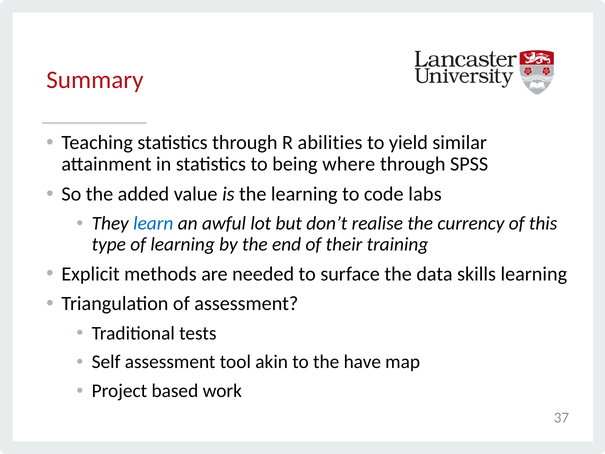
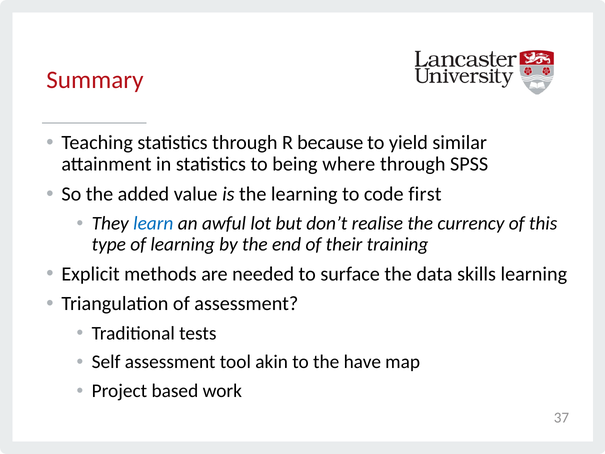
abilities: abilities -> because
labs: labs -> first
